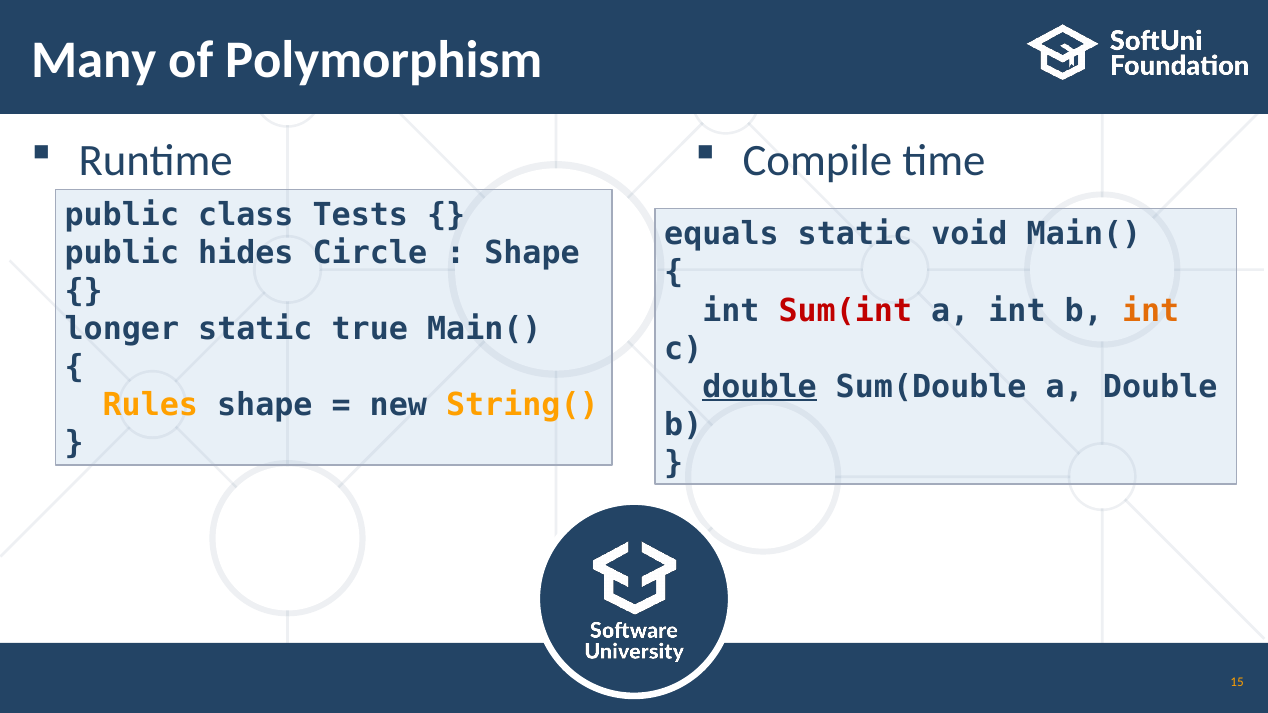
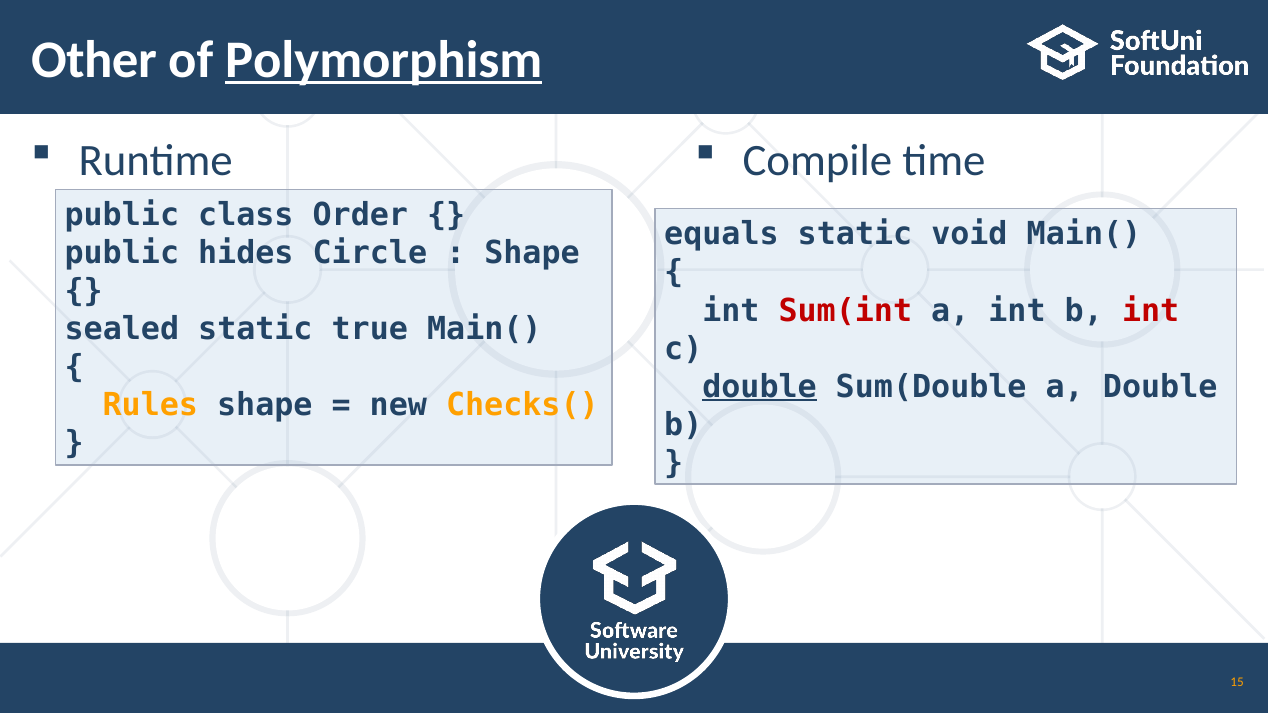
Many: Many -> Other
Polymorphism underline: none -> present
Tests: Tests -> Order
int at (1151, 311) colour: orange -> red
longer: longer -> sealed
String(: String( -> Checks(
